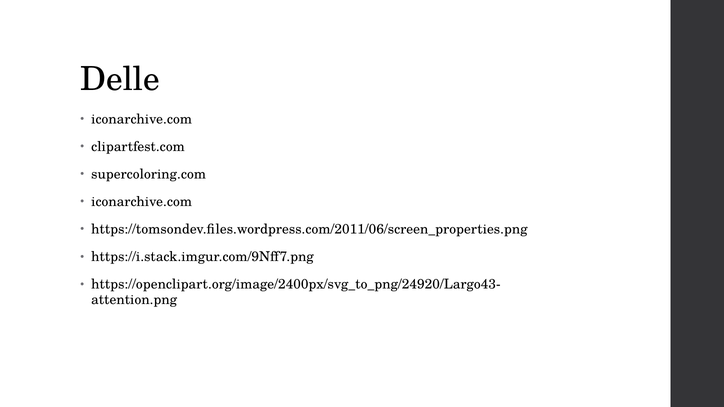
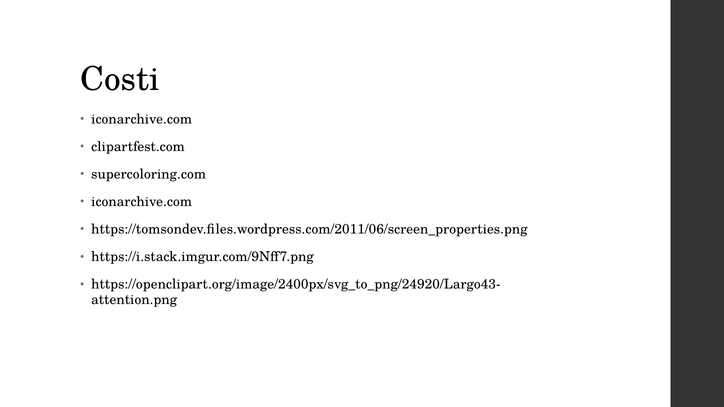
Delle: Delle -> Costi
